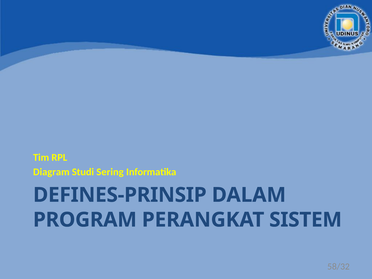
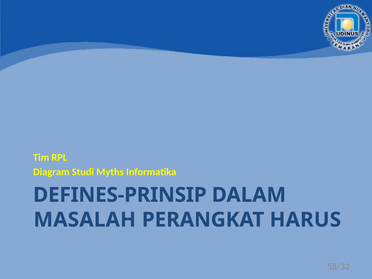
Sering: Sering -> Myths
PROGRAM: PROGRAM -> MASALAH
SISTEM: SISTEM -> HARUS
